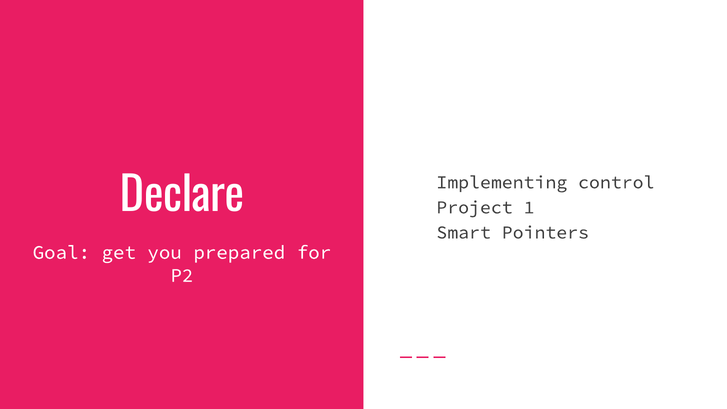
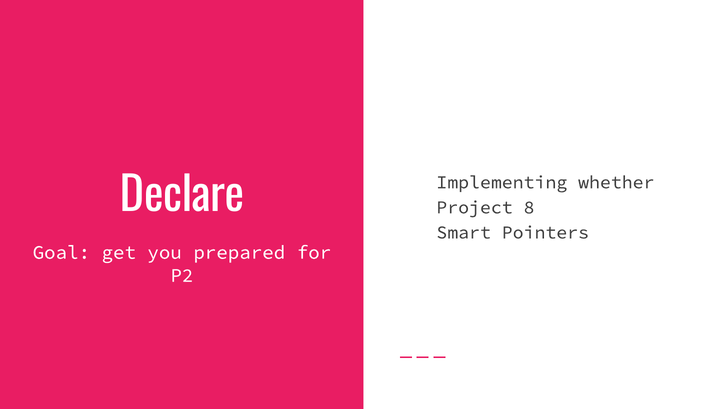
control: control -> whether
Project 1: 1 -> 8
